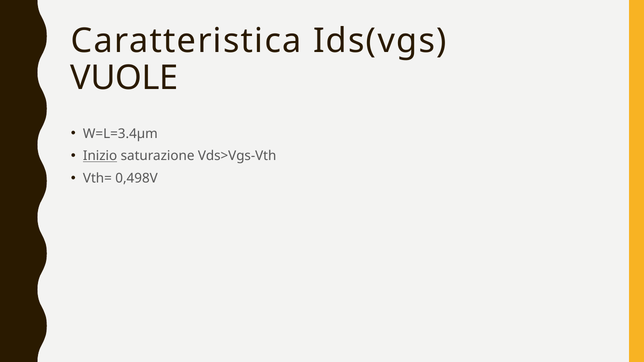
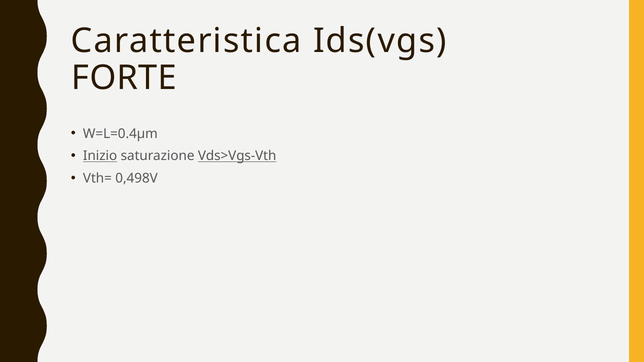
VUOLE: VUOLE -> FORTE
W=L=3.4µm: W=L=3.4µm -> W=L=0.4µm
Vds>Vgs-Vth underline: none -> present
